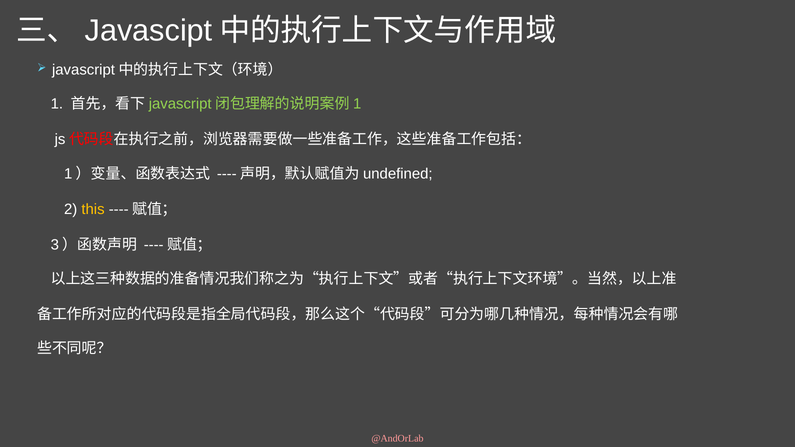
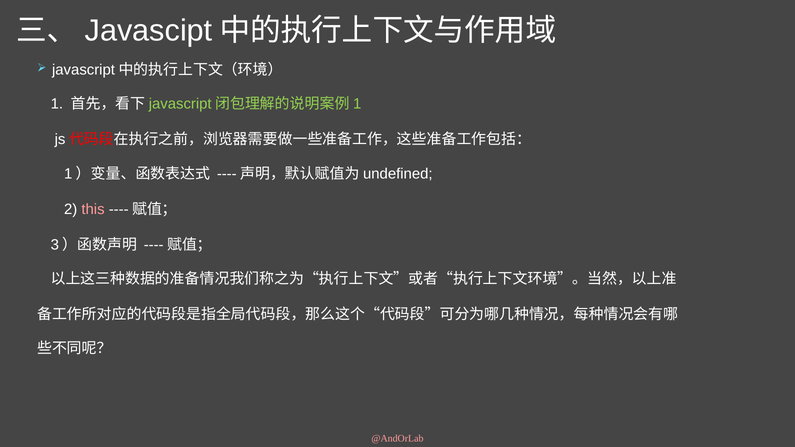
this colour: yellow -> pink
